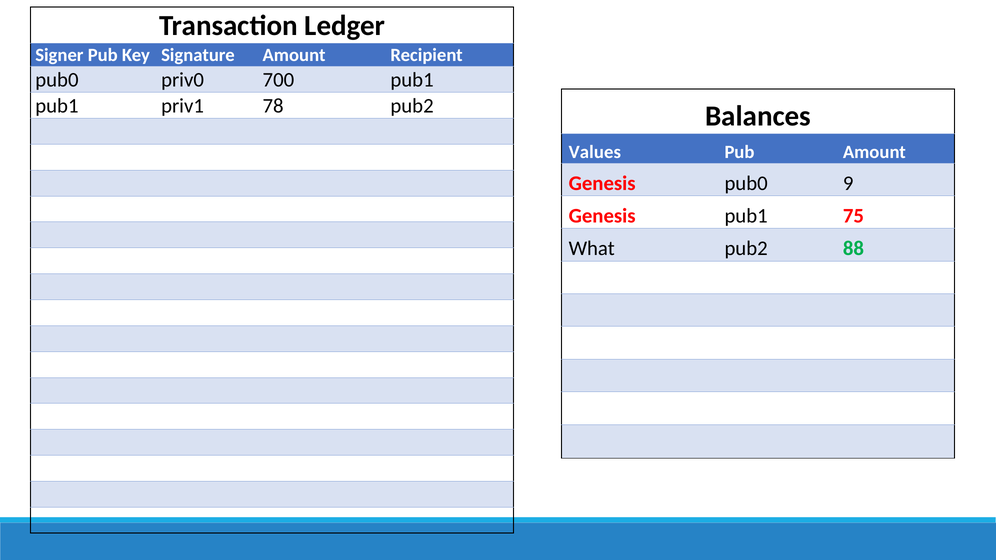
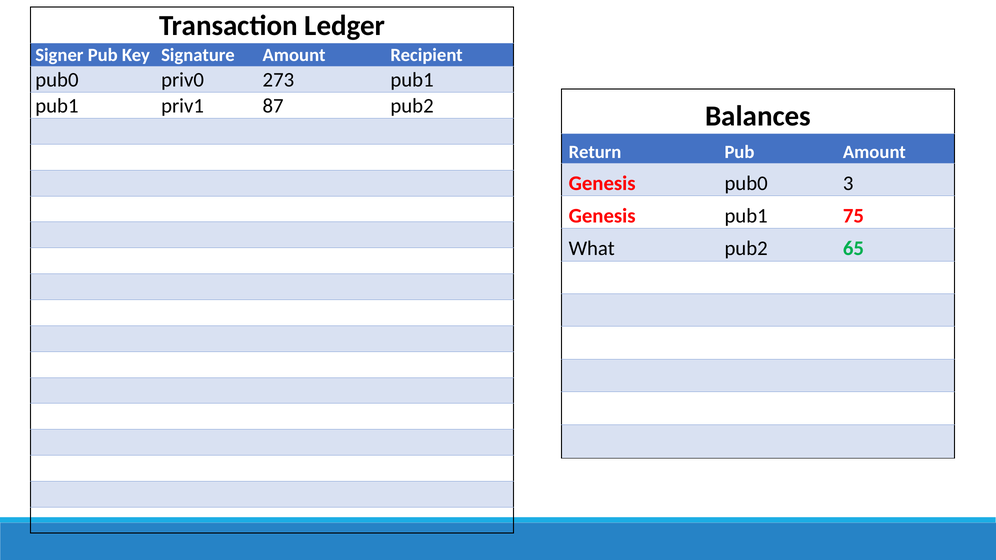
700: 700 -> 273
78: 78 -> 87
Values: Values -> Return
9: 9 -> 3
88: 88 -> 65
